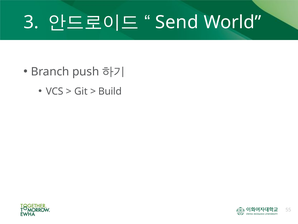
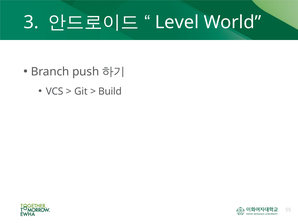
Send: Send -> Level
